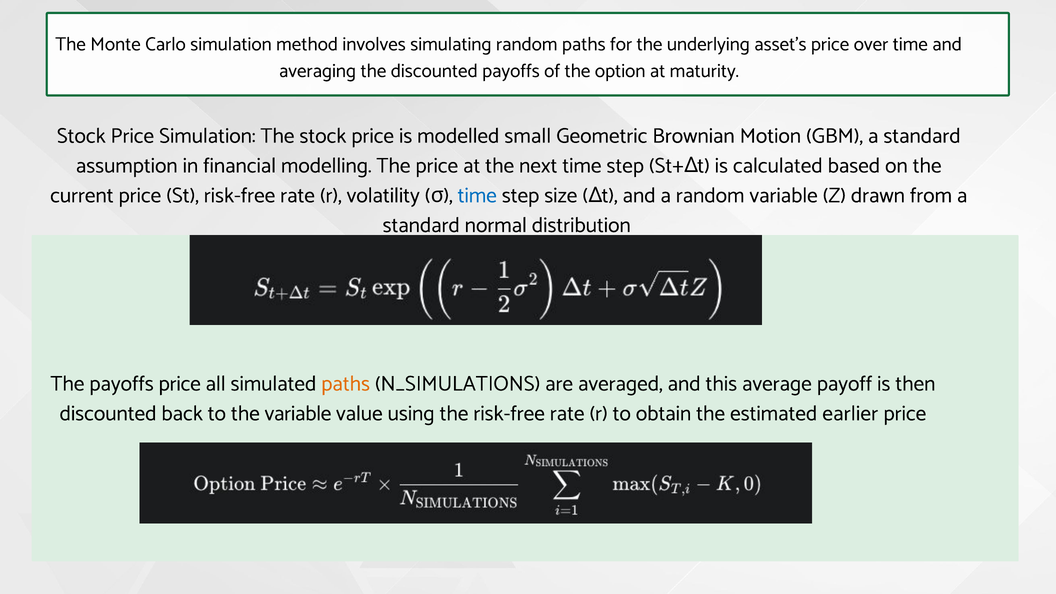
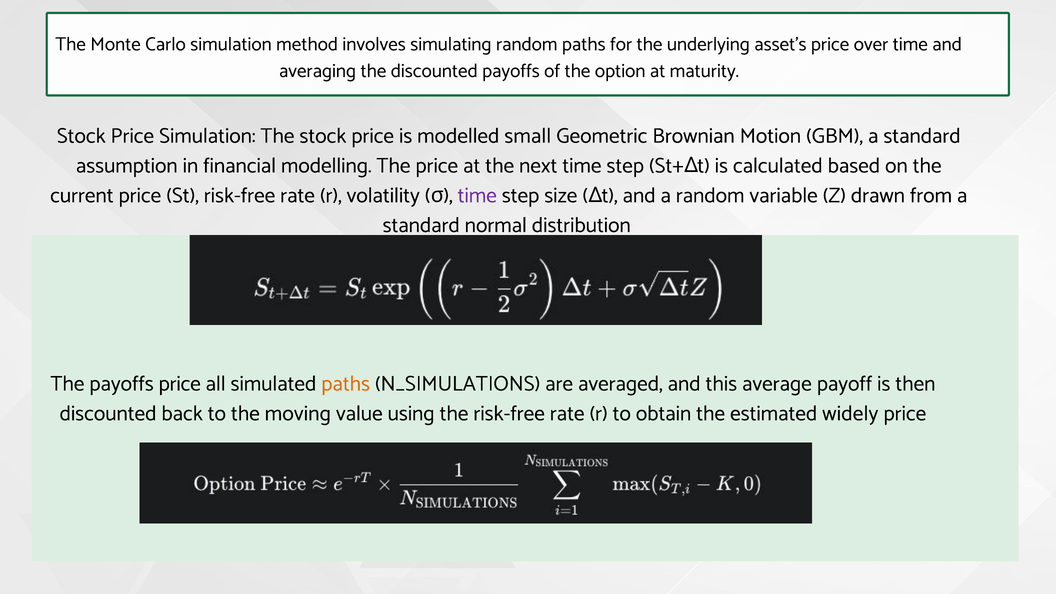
time at (477, 195) colour: blue -> purple
the variable: variable -> moving
earlier: earlier -> widely
